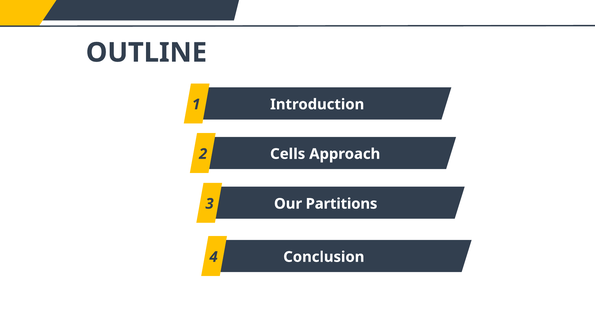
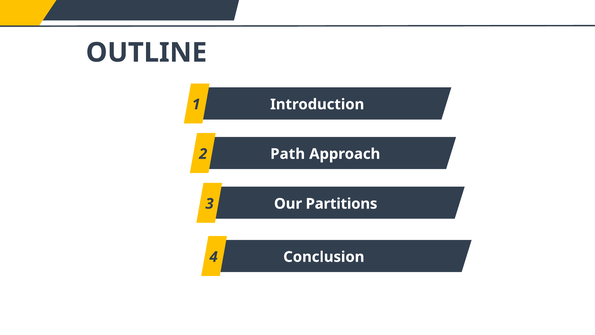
Cells: Cells -> Path
